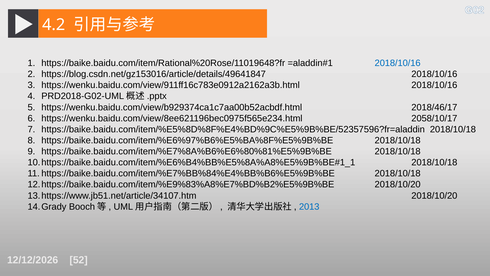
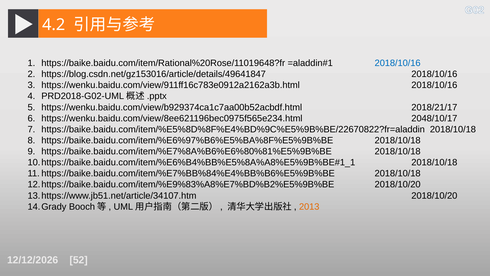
2018/46/17: 2018/46/17 -> 2018/21/17
2058/10/17: 2058/10/17 -> 2048/10/17
https://baike.baidu.com/item/%E5%8D%8F%E4%BD%9C%E5%9B%BE/52357596?fr=aladdin: https://baike.baidu.com/item/%E5%8D%8F%E4%BD%9C%E5%9B%BE/52357596?fr=aladdin -> https://baike.baidu.com/item/%E5%8D%8F%E4%BD%9C%E5%9B%BE/22670822?fr=aladdin
2013 colour: blue -> orange
